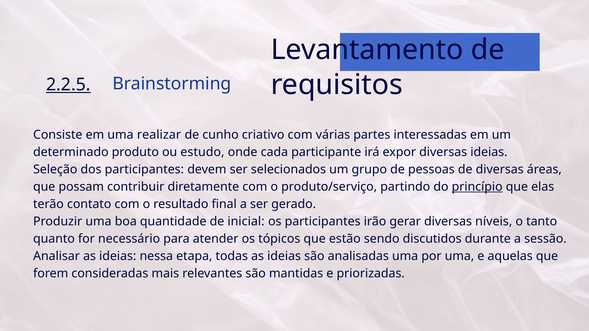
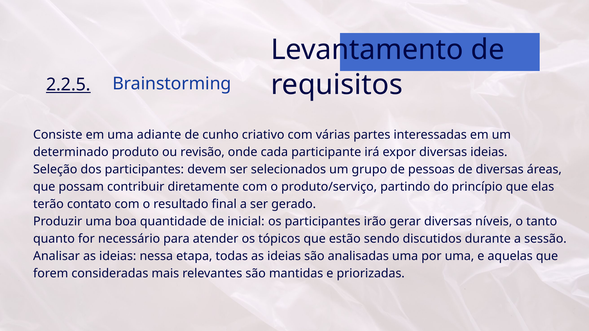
realizar: realizar -> adiante
estudo: estudo -> revisão
princípio underline: present -> none
